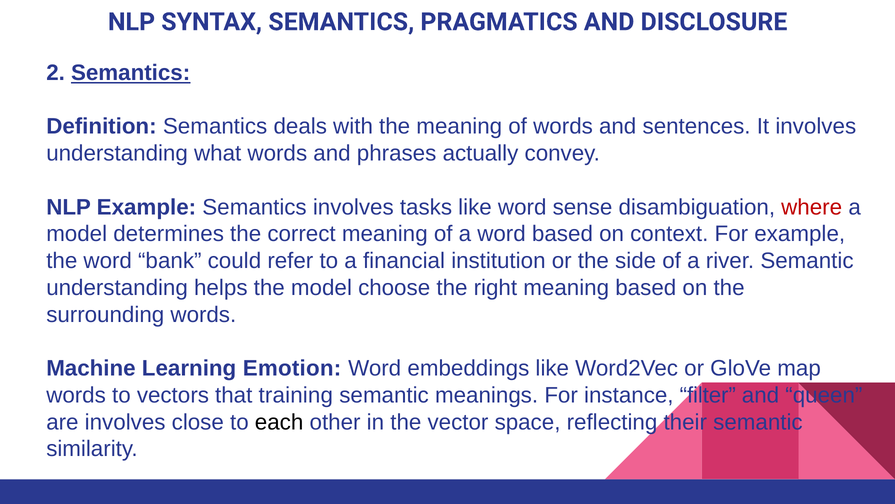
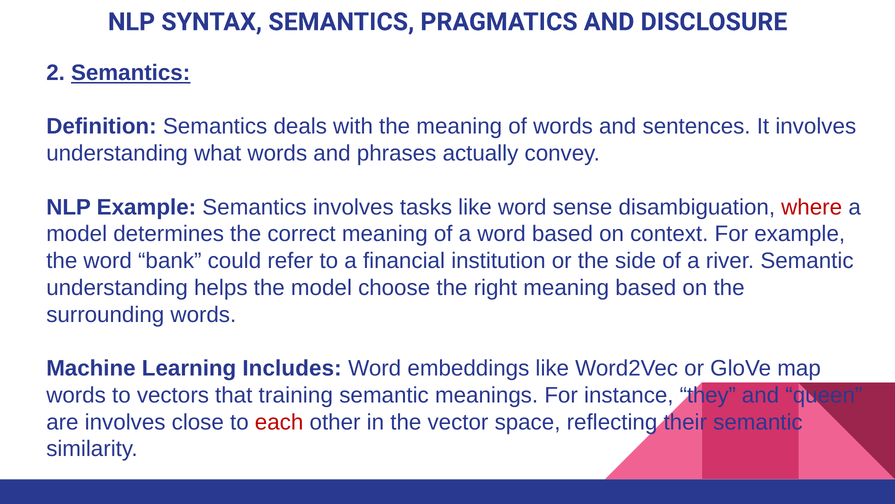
Emotion: Emotion -> Includes
filter: filter -> they
each colour: black -> red
